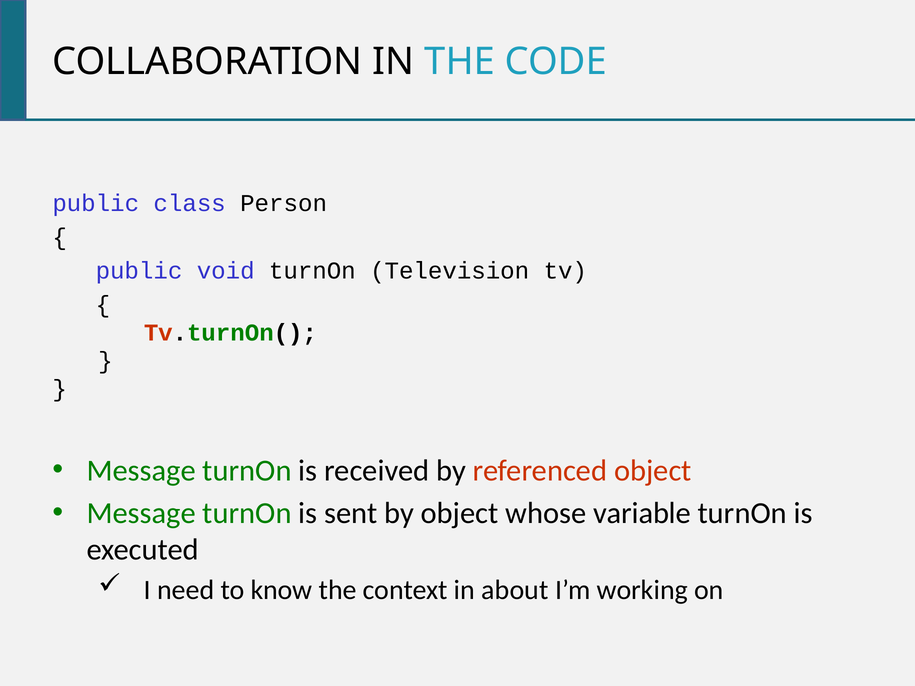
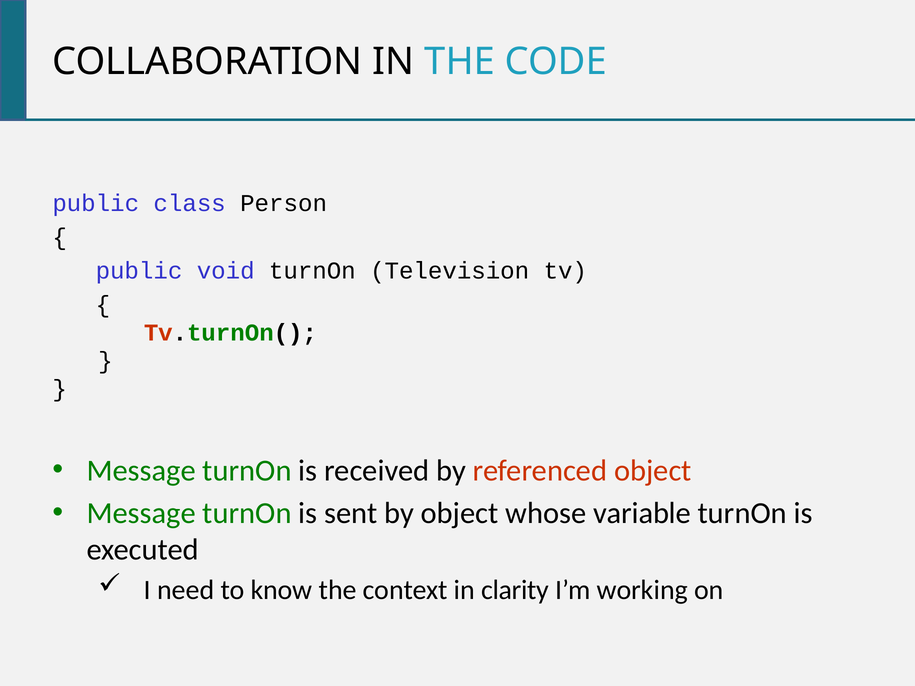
about: about -> clarity
